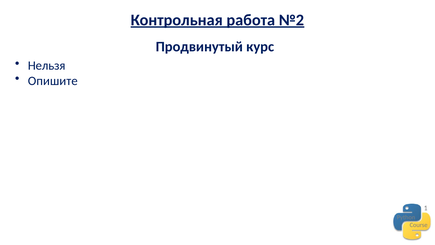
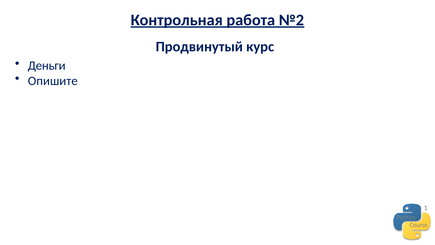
Нельзя: Нельзя -> Деньги
